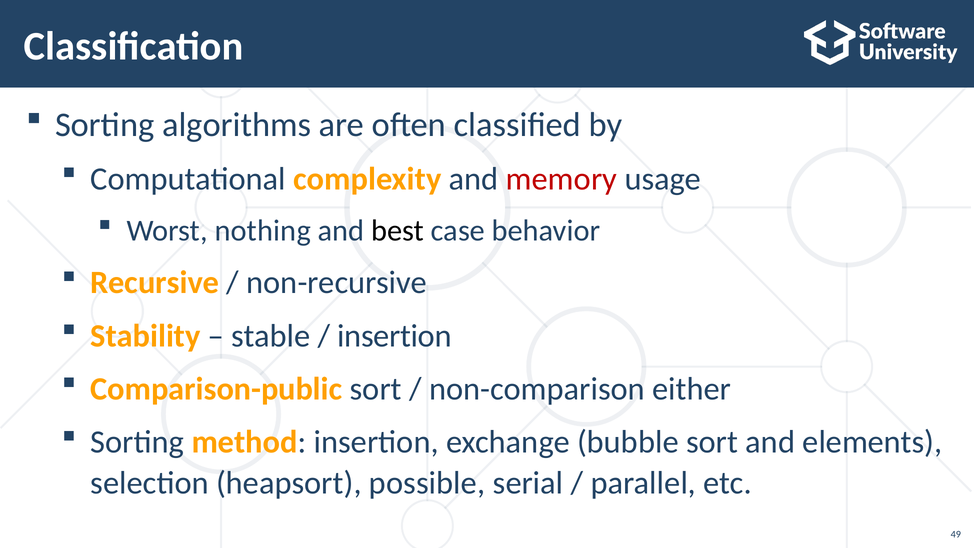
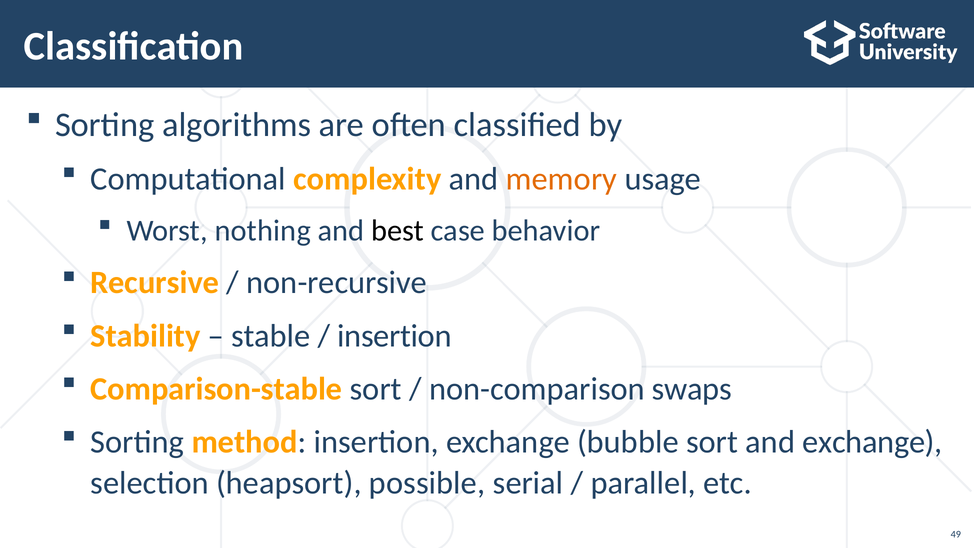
memory colour: red -> orange
Comparison-public: Comparison-public -> Comparison-stable
either: either -> swaps
and elements: elements -> exchange
